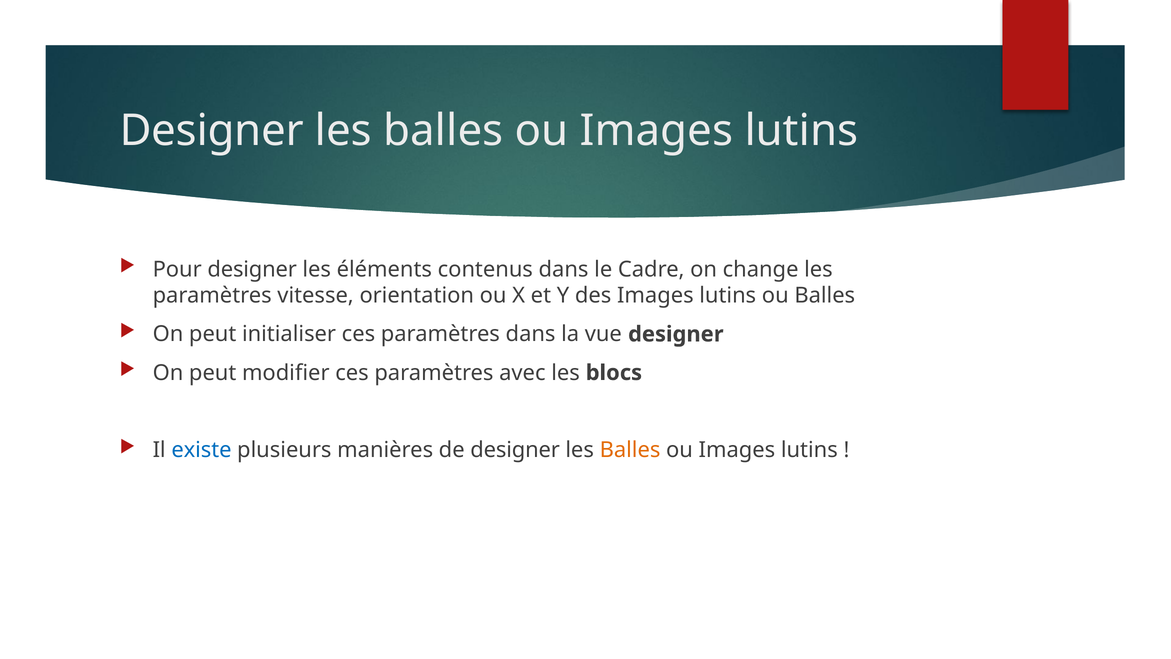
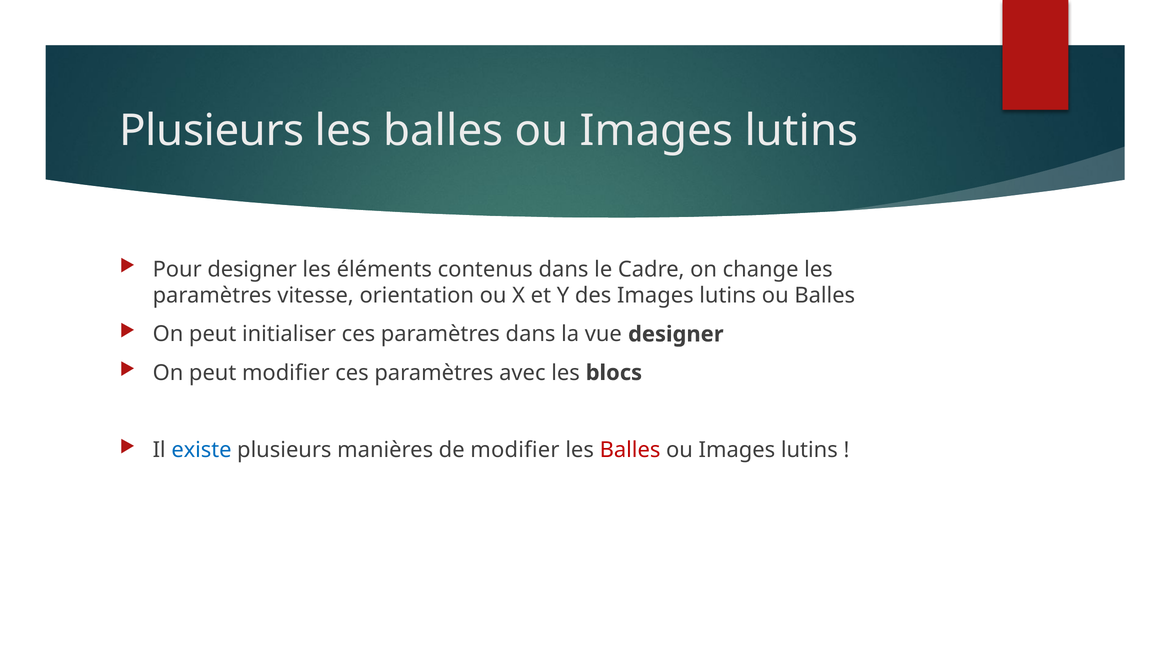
Designer at (212, 131): Designer -> Plusieurs
de designer: designer -> modifier
Balles at (630, 450) colour: orange -> red
